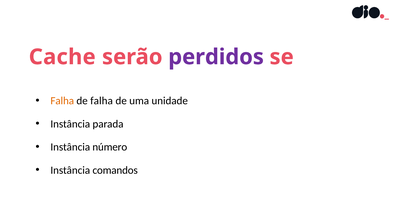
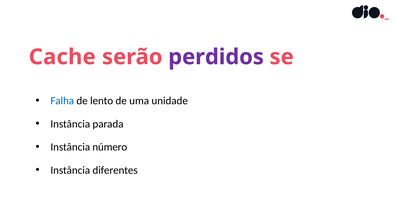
Falha at (62, 101) colour: orange -> blue
de falha: falha -> lento
comandos: comandos -> diferentes
